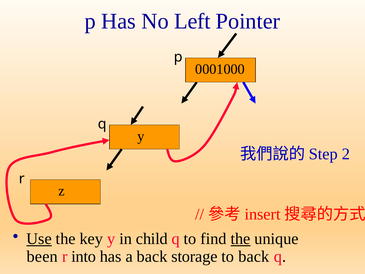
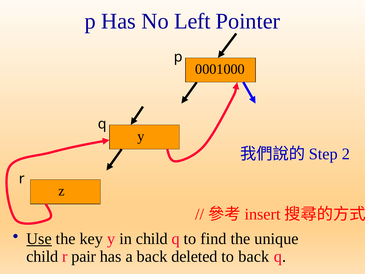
the at (241, 239) underline: present -> none
been at (42, 256): been -> child
into: into -> pair
storage: storage -> deleted
